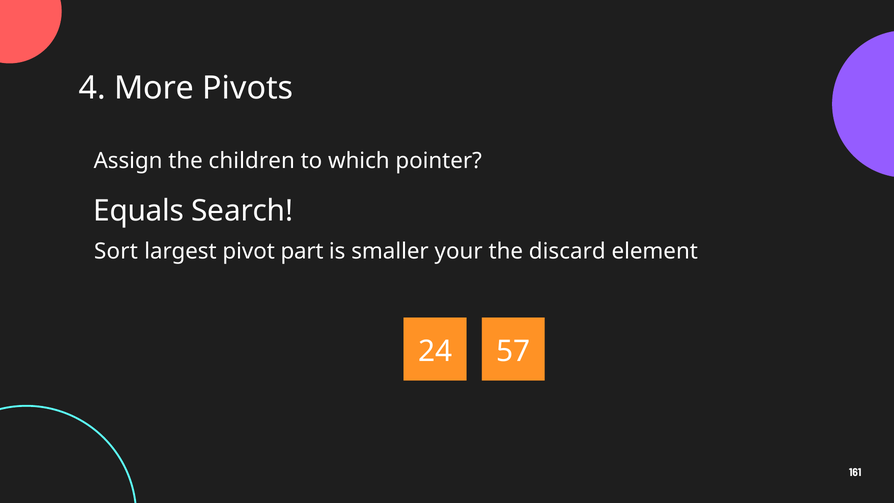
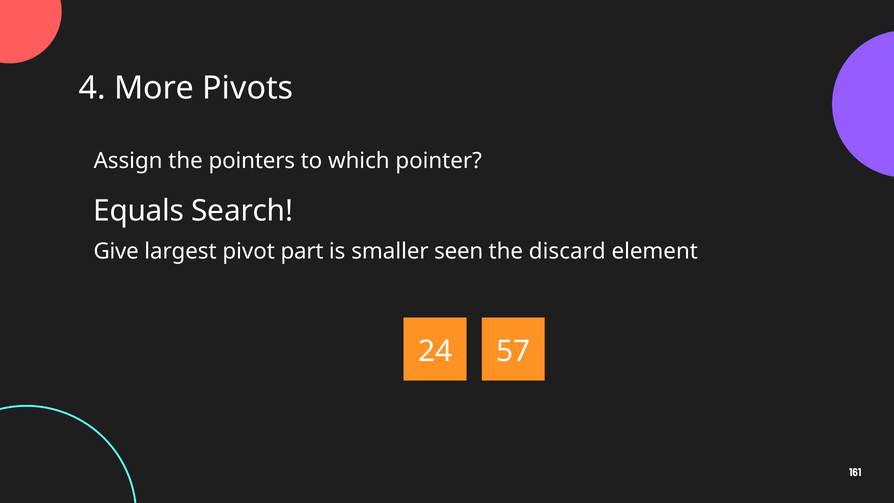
children: children -> pointers
Sort: Sort -> Give
your: your -> seen
